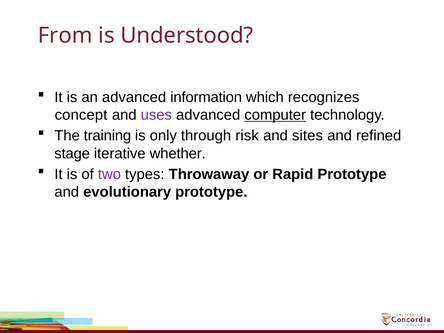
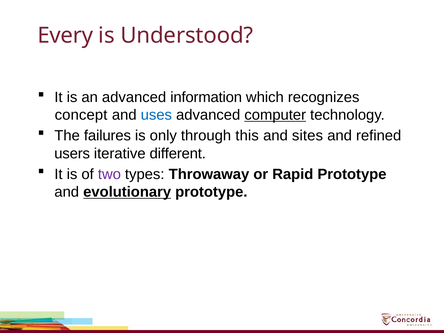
From: From -> Every
uses colour: purple -> blue
training: training -> failures
risk: risk -> this
stage: stage -> users
whether: whether -> different
evolutionary underline: none -> present
